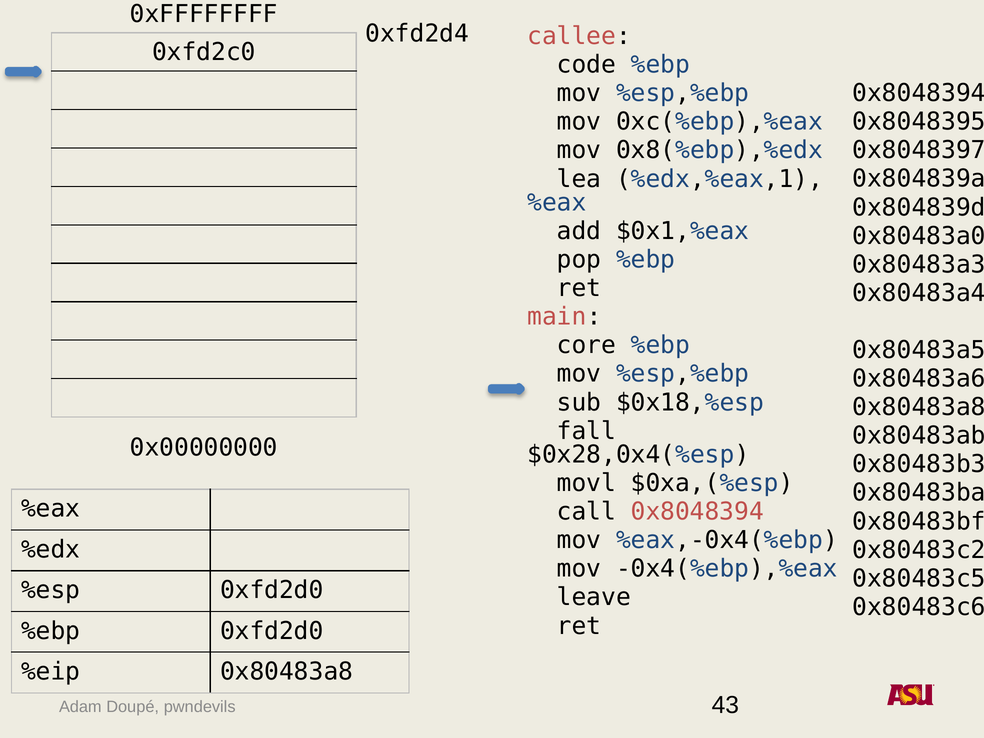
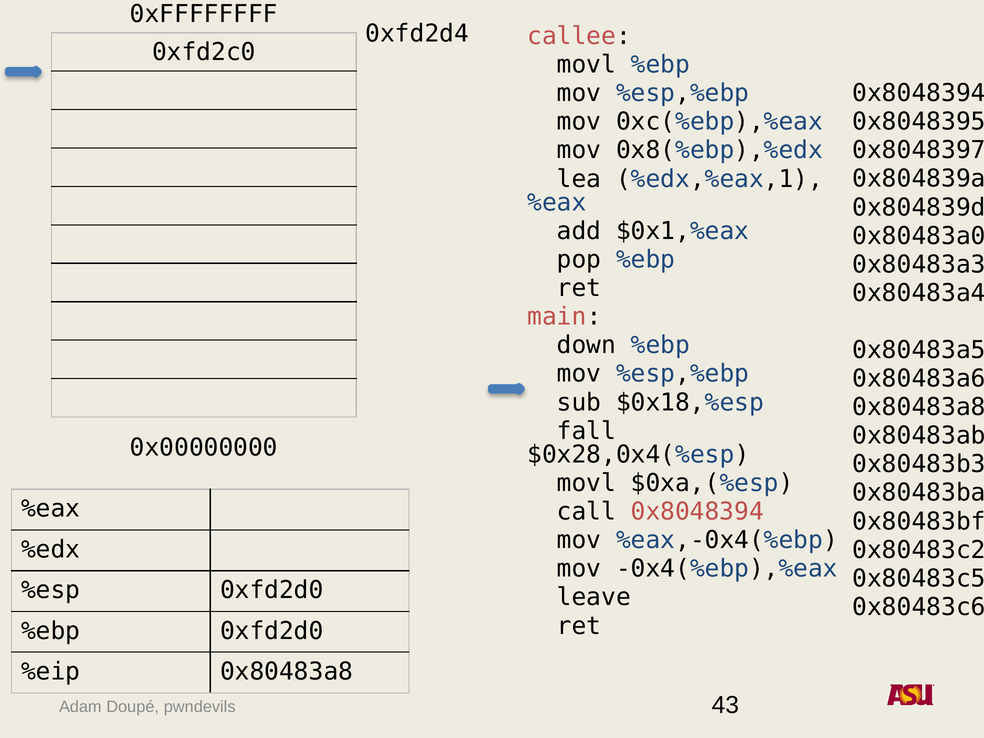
code at (586, 65): code -> movl
core: core -> down
